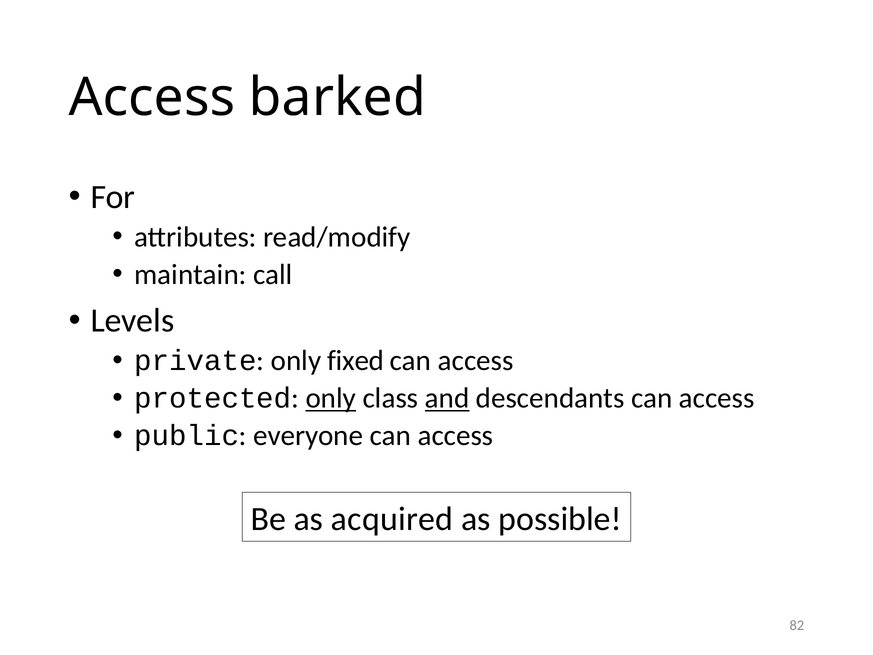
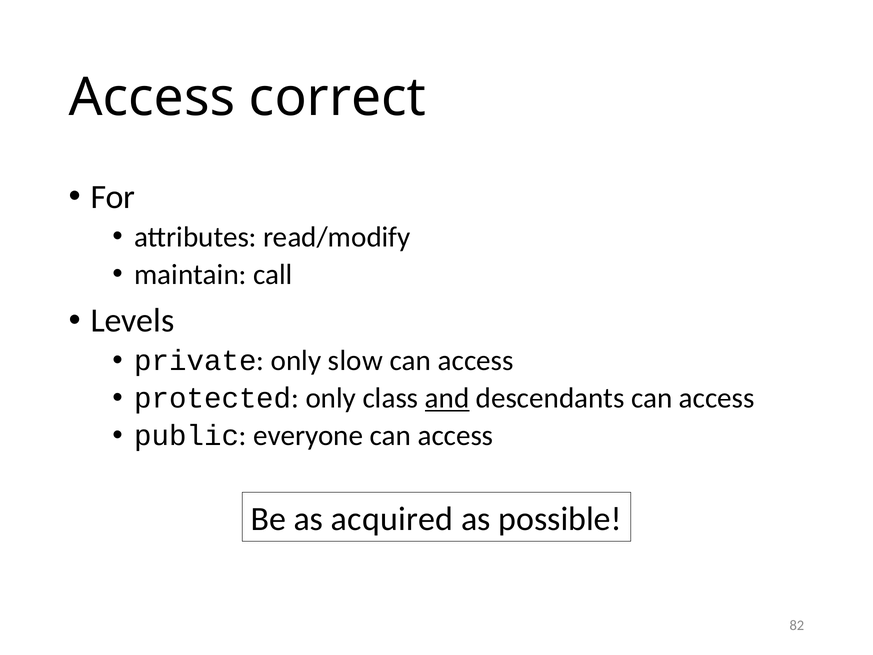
barked: barked -> correct
fixed: fixed -> slow
only at (331, 398) underline: present -> none
